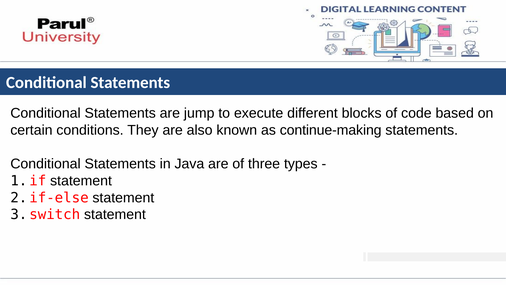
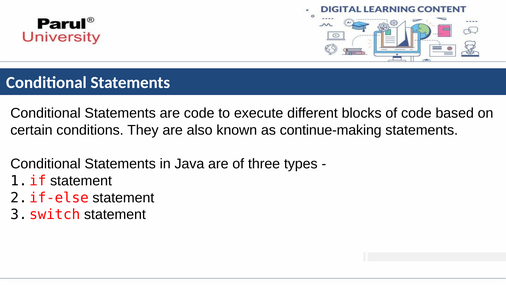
are jump: jump -> code
